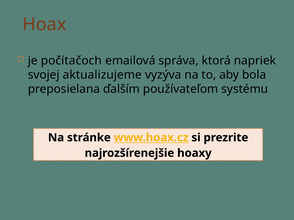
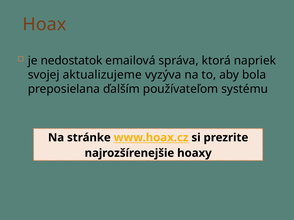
počítačoch: počítačoch -> nedostatok
